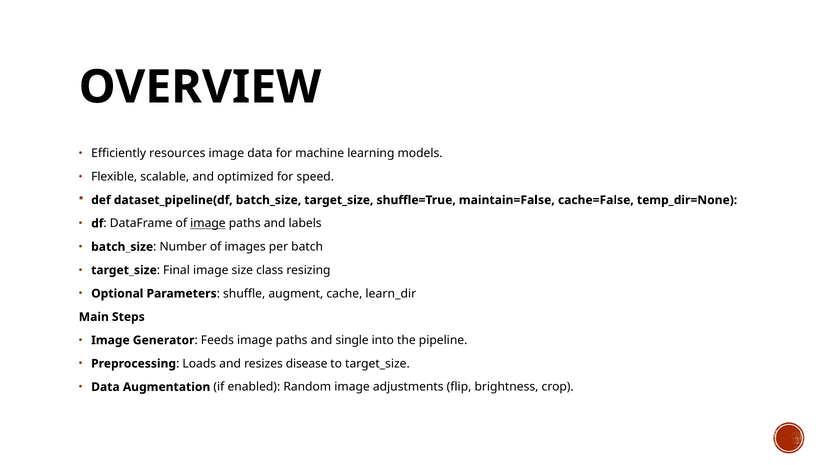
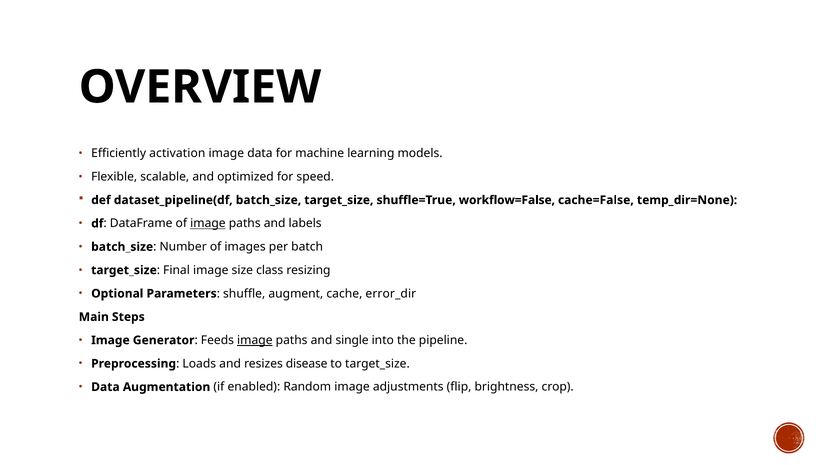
resources: resources -> activation
maintain=False: maintain=False -> workflow=False
learn_dir: learn_dir -> error_dir
image at (255, 340) underline: none -> present
